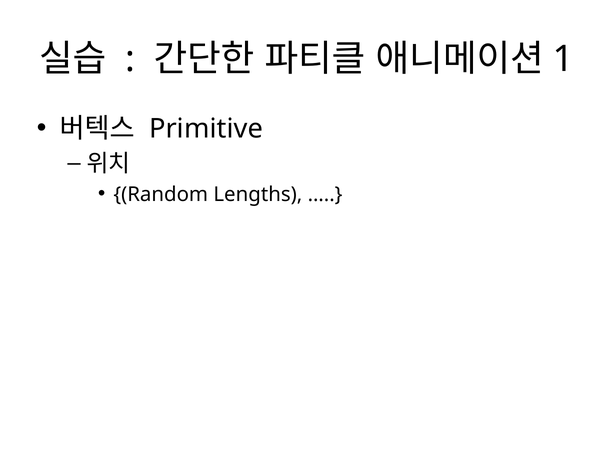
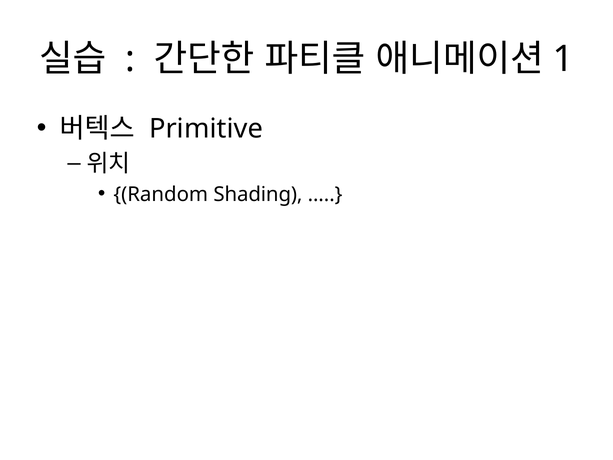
Lengths: Lengths -> Shading
